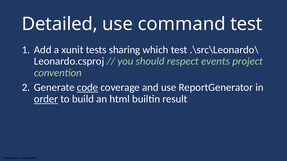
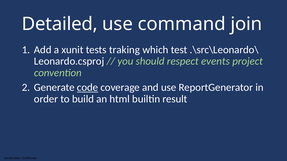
command test: test -> join
sharing: sharing -> traking
order underline: present -> none
